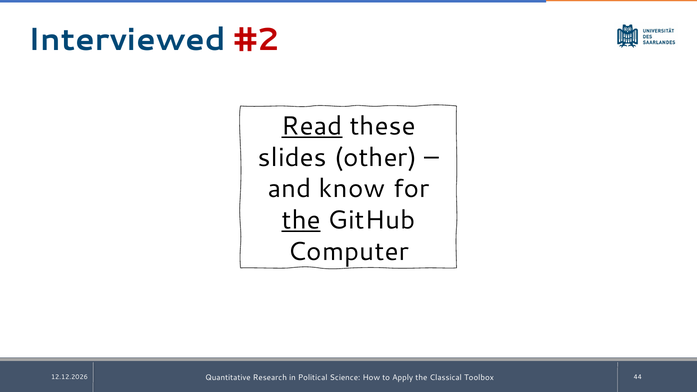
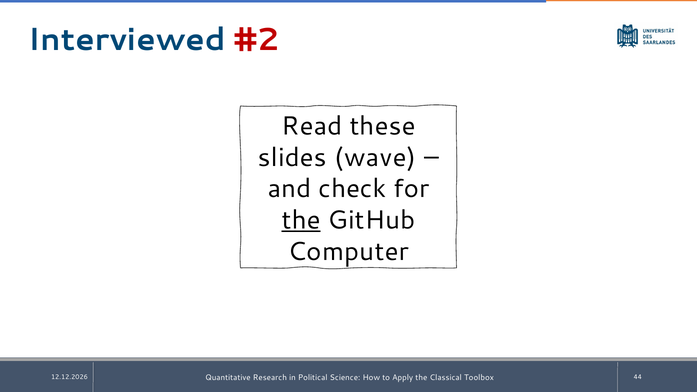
Read underline: present -> none
other: other -> wave
know: know -> check
